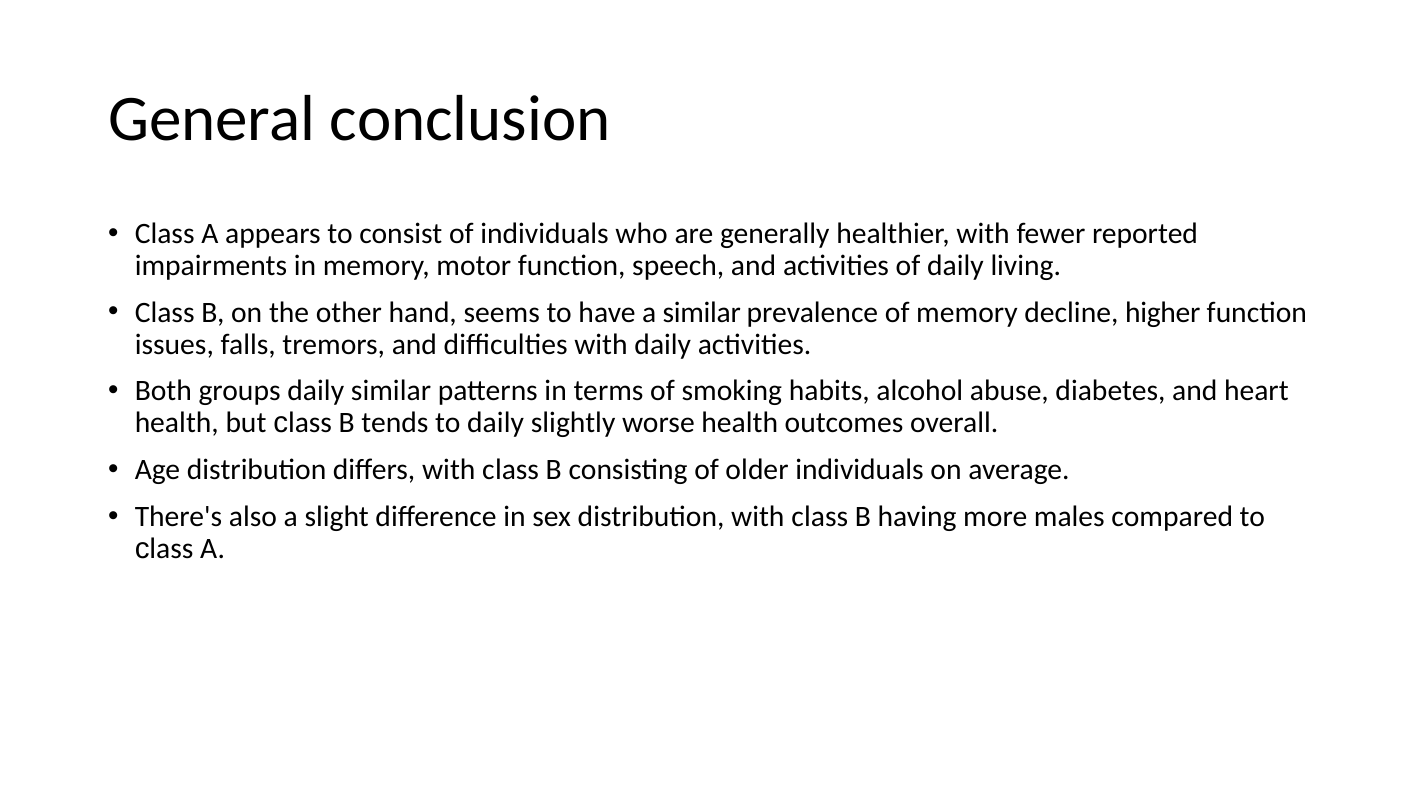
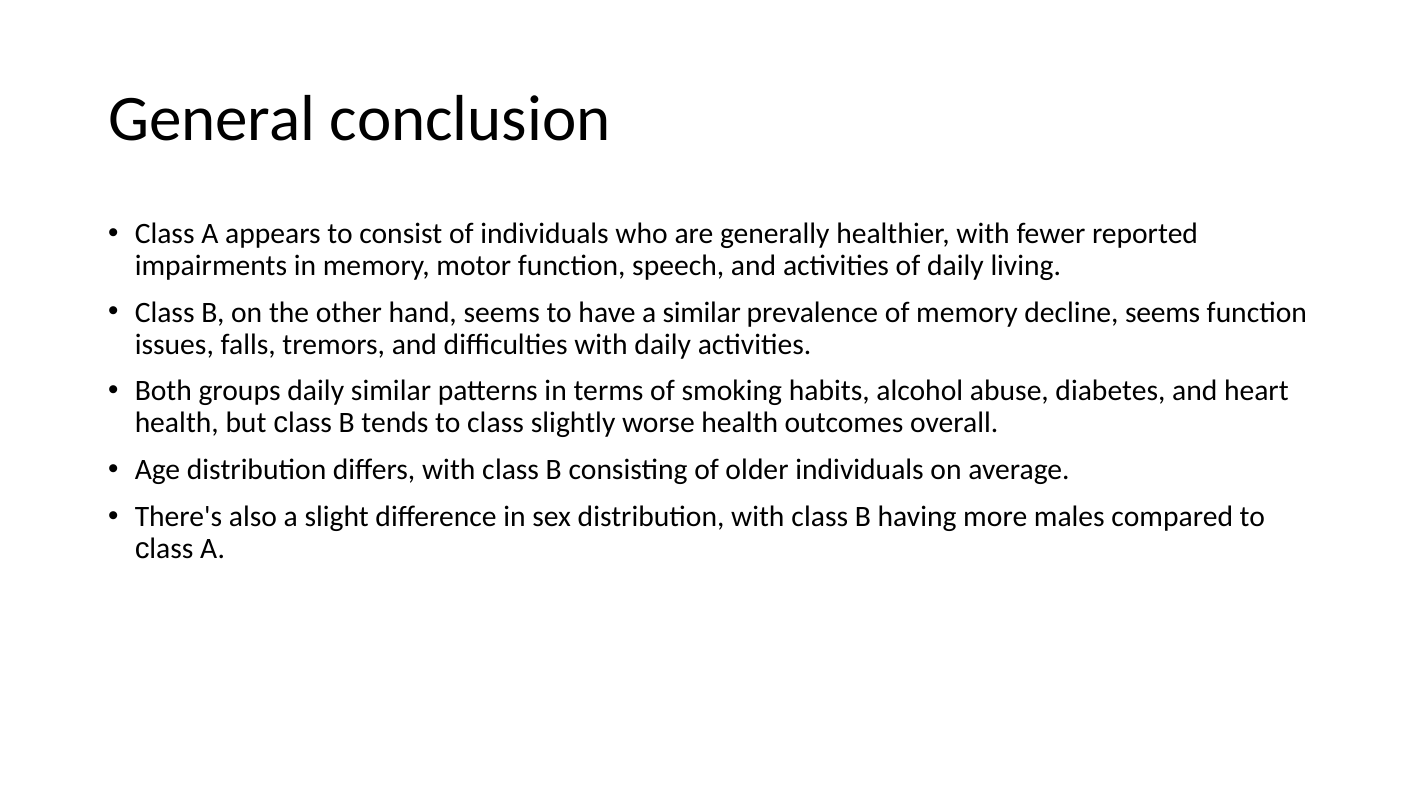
decline higher: higher -> seems
tends to daily: daily -> class
